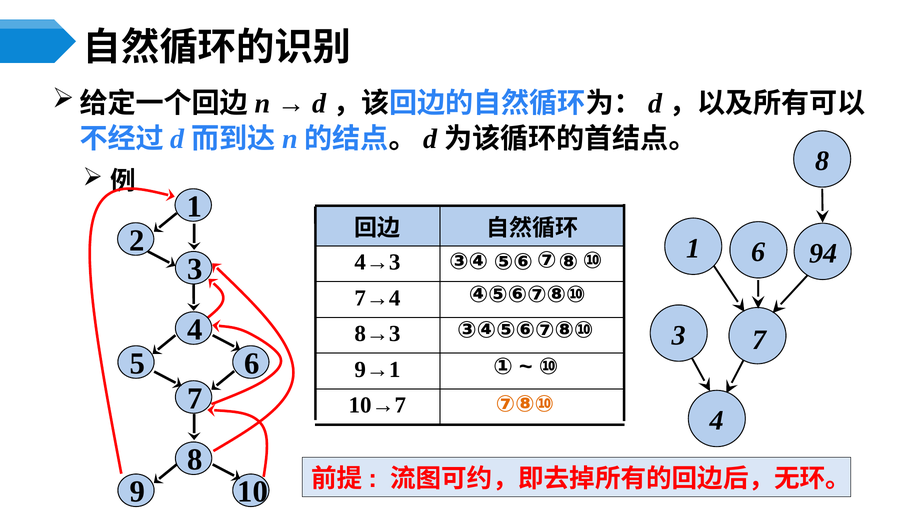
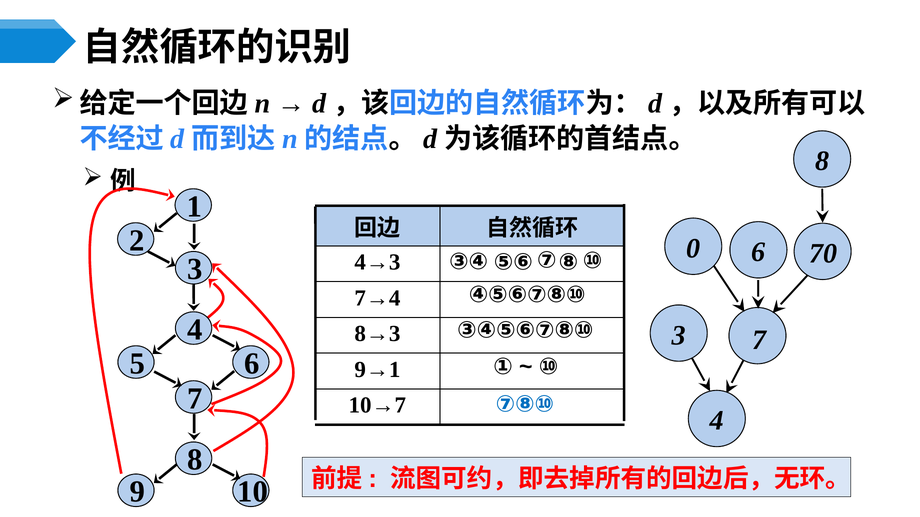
⑦ 1: 1 -> 0
94: 94 -> 70
⑦⑧⑩ colour: orange -> blue
